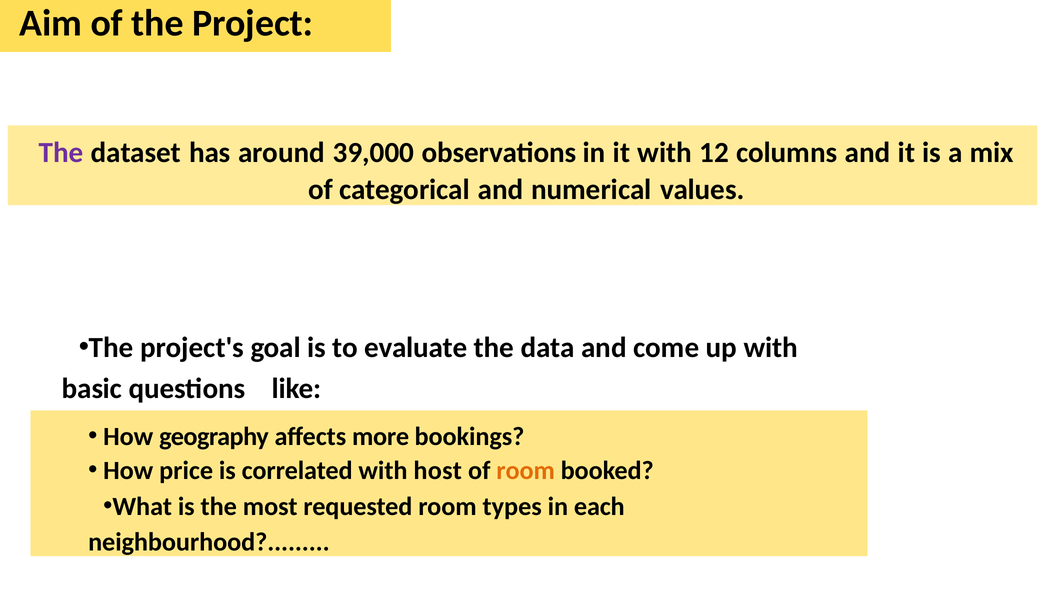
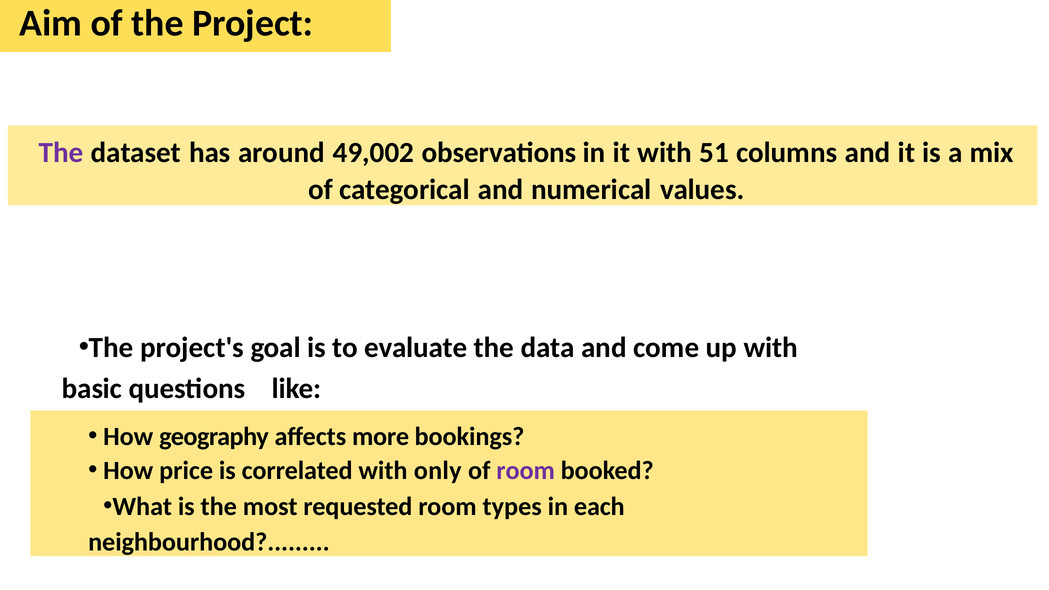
39,000: 39,000 -> 49,002
12: 12 -> 51
host: host -> only
room at (526, 471) colour: orange -> purple
